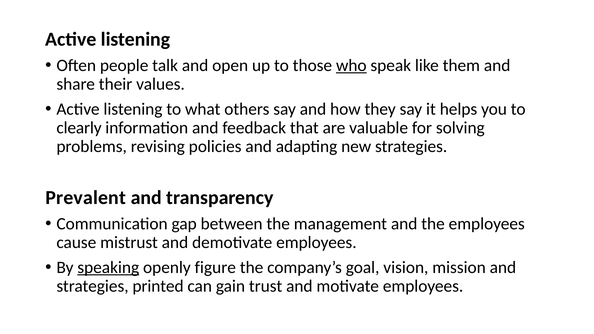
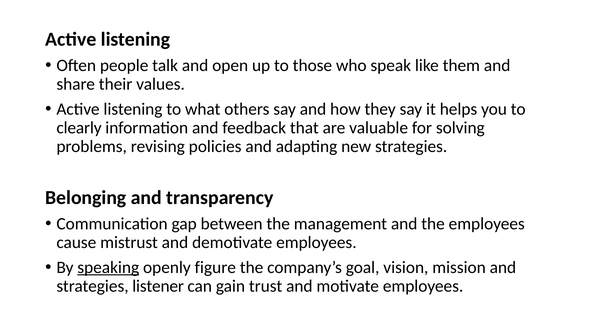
who underline: present -> none
Prevalent: Prevalent -> Belonging
printed: printed -> listener
